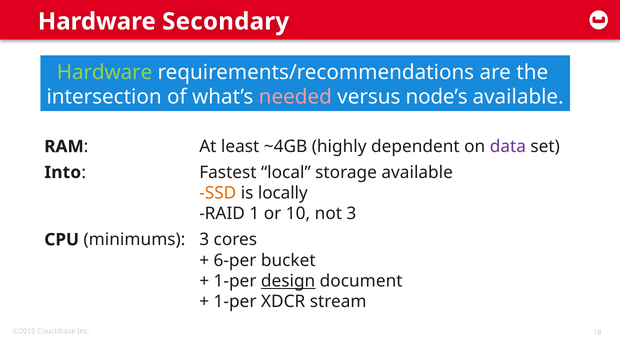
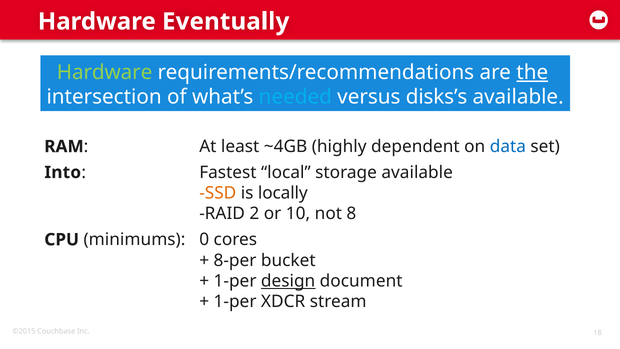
Secondary: Secondary -> Eventually
the underline: none -> present
needed colour: pink -> light blue
node’s: node’s -> disks’s
data colour: purple -> blue
1: 1 -> 2
not 3: 3 -> 8
minimums 3: 3 -> 0
6-per: 6-per -> 8-per
